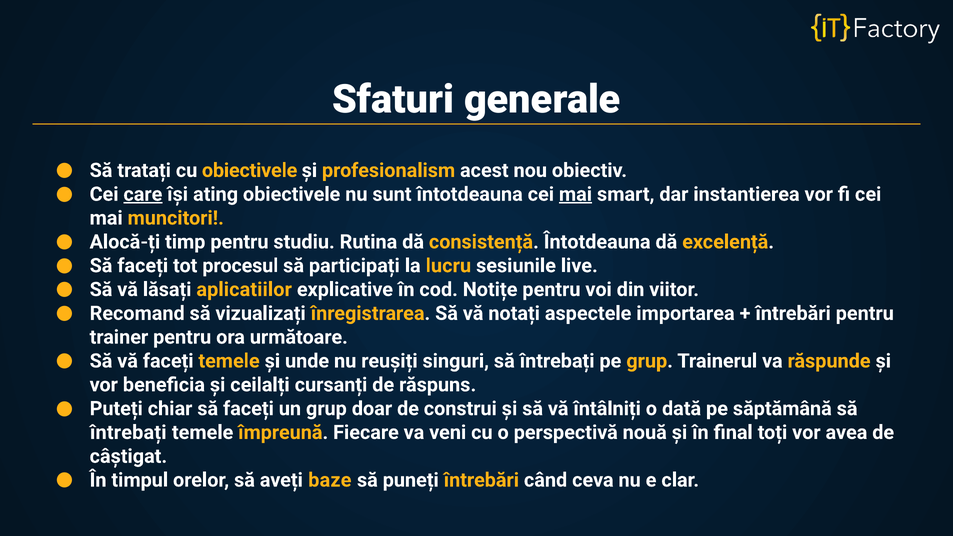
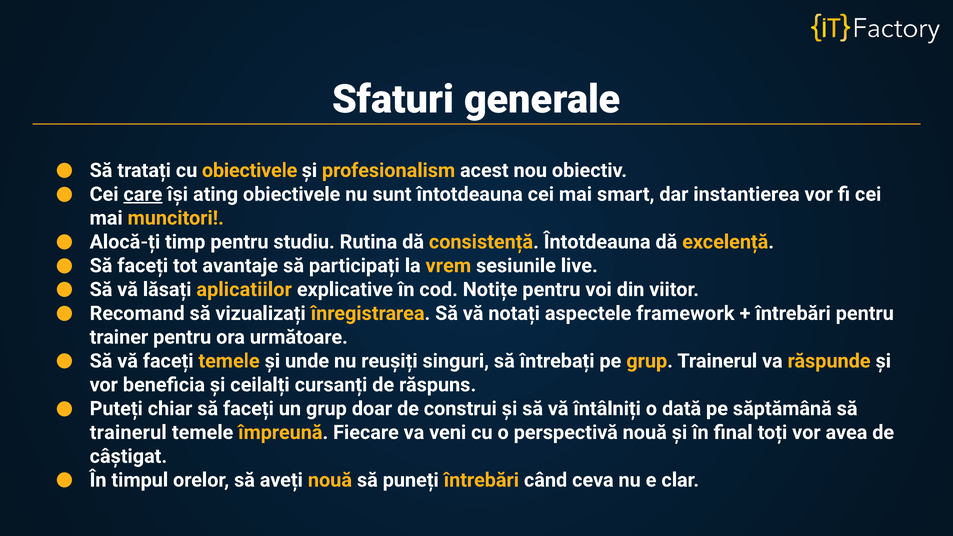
mai at (576, 194) underline: present -> none
procesul: procesul -> avantaje
lucru: lucru -> vrem
importarea: importarea -> framework
întrebați at (128, 433): întrebați -> trainerul
aveți baze: baze -> nouă
